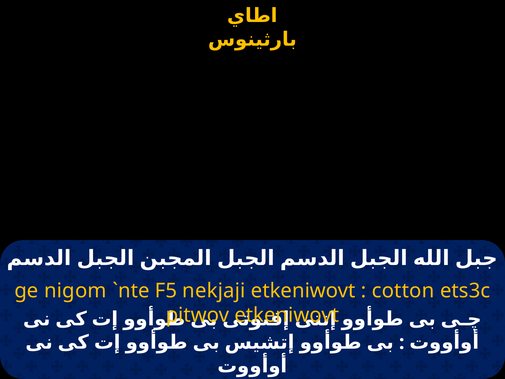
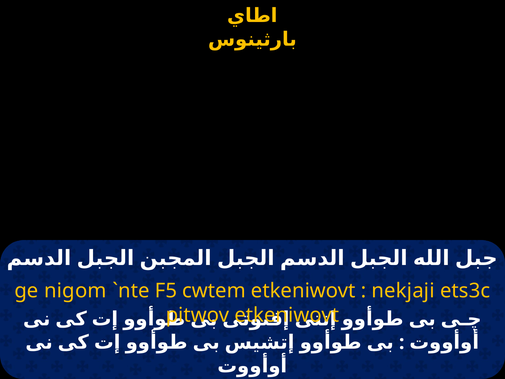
nekjaji: nekjaji -> cwtem
cotton: cotton -> nekjaji
